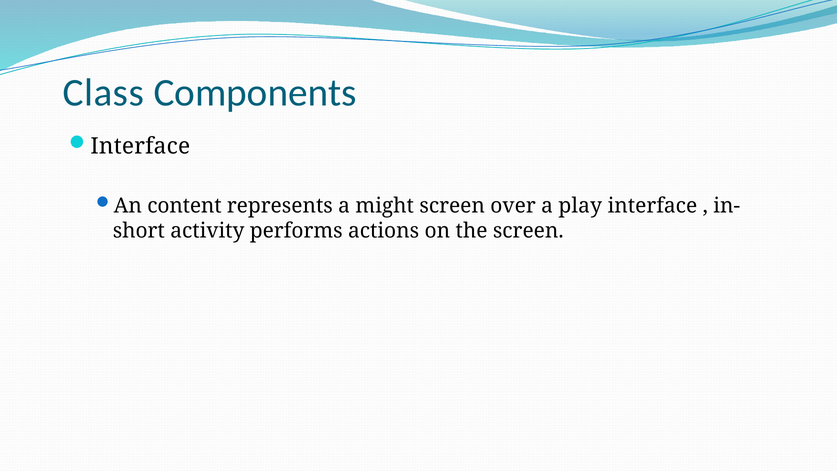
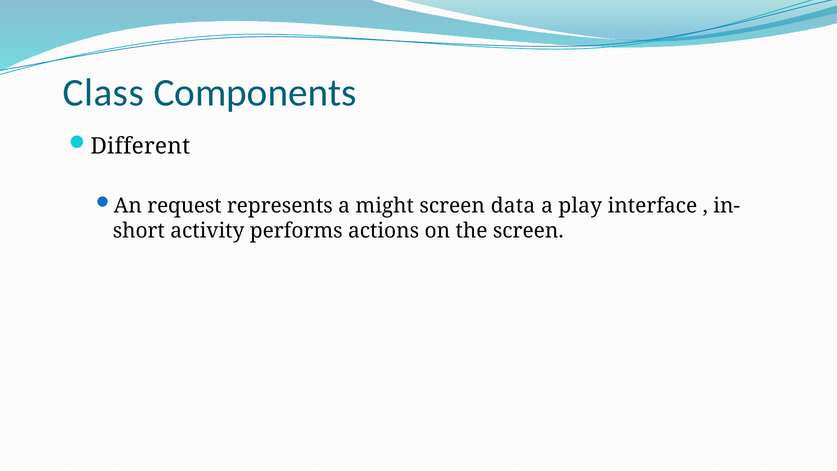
Interface at (140, 146): Interface -> Different
content: content -> request
over: over -> data
